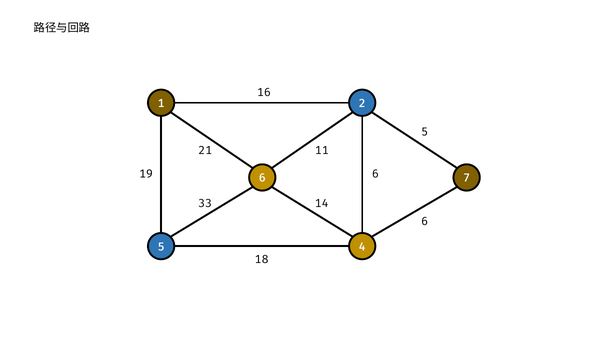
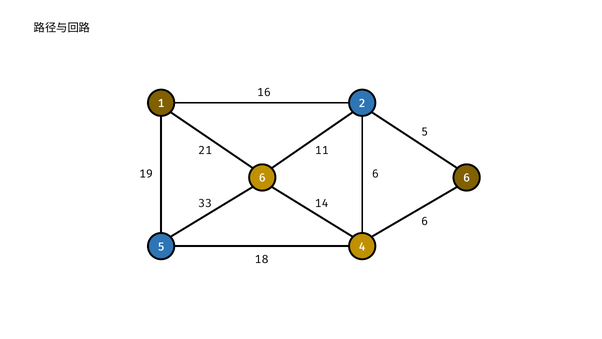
7 at (467, 178): 7 -> 6
